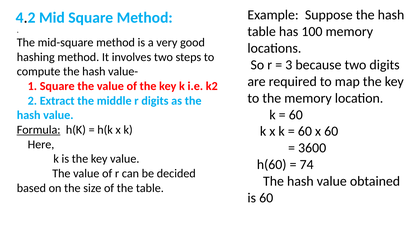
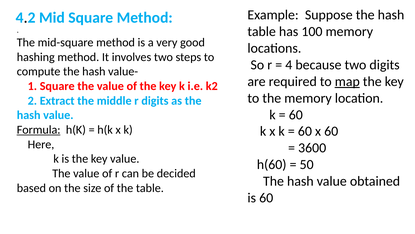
3 at (289, 65): 3 -> 4
map underline: none -> present
74: 74 -> 50
